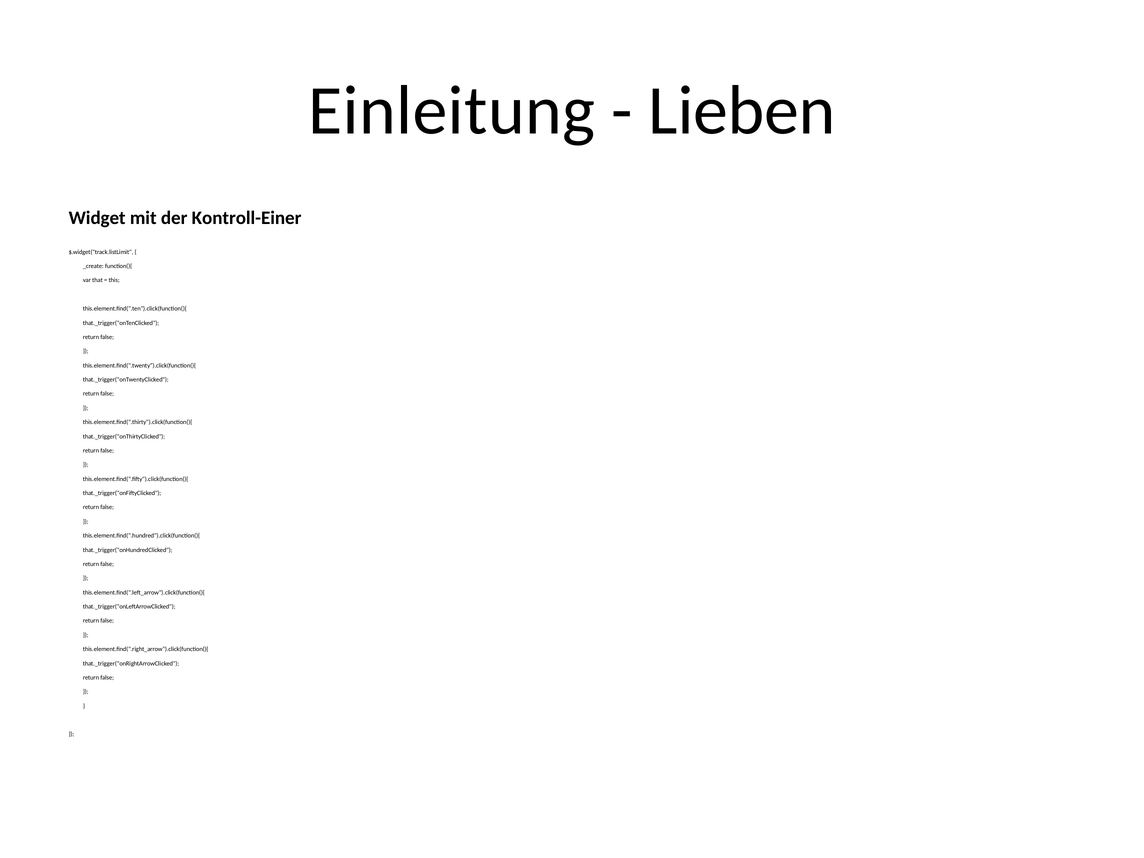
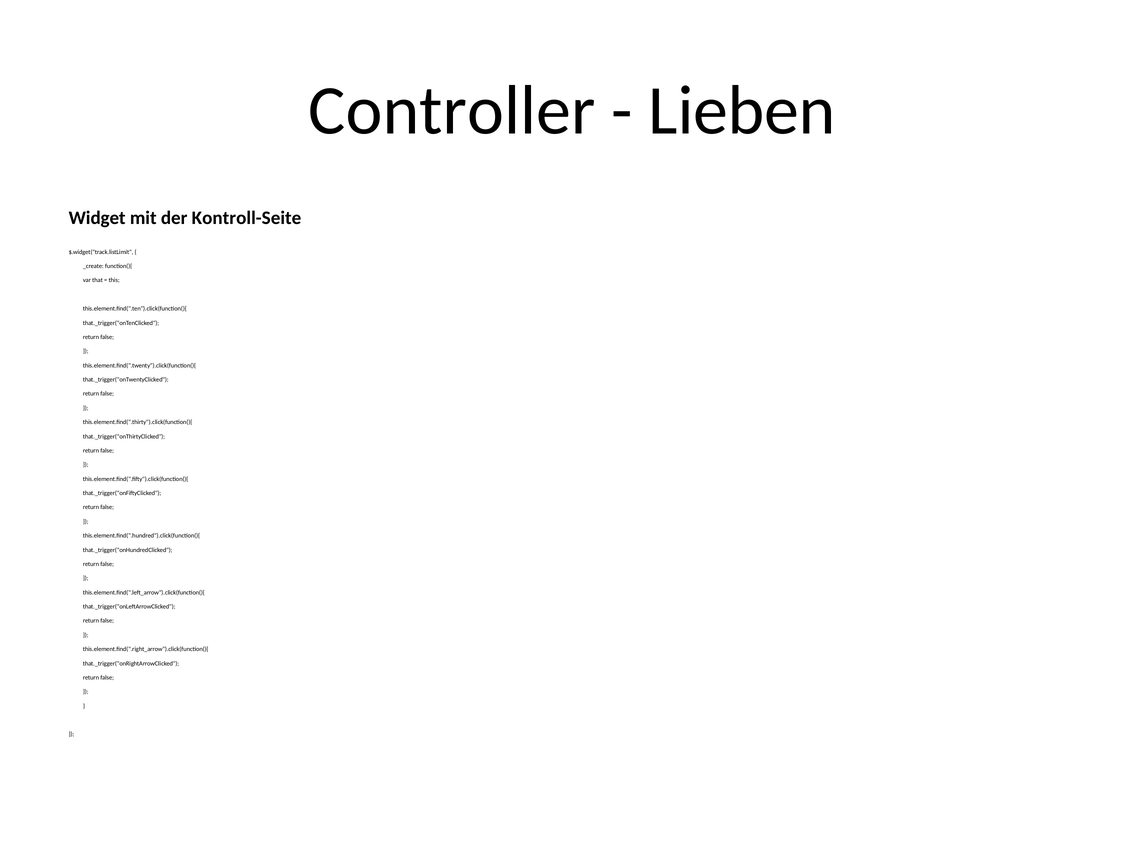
Einleitung: Einleitung -> Controller
Kontroll-Einer: Kontroll-Einer -> Kontroll-Seite
